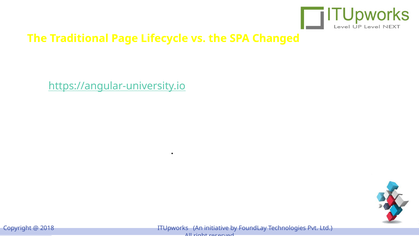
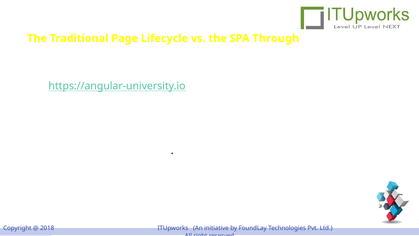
SPA Changed: Changed -> Through
